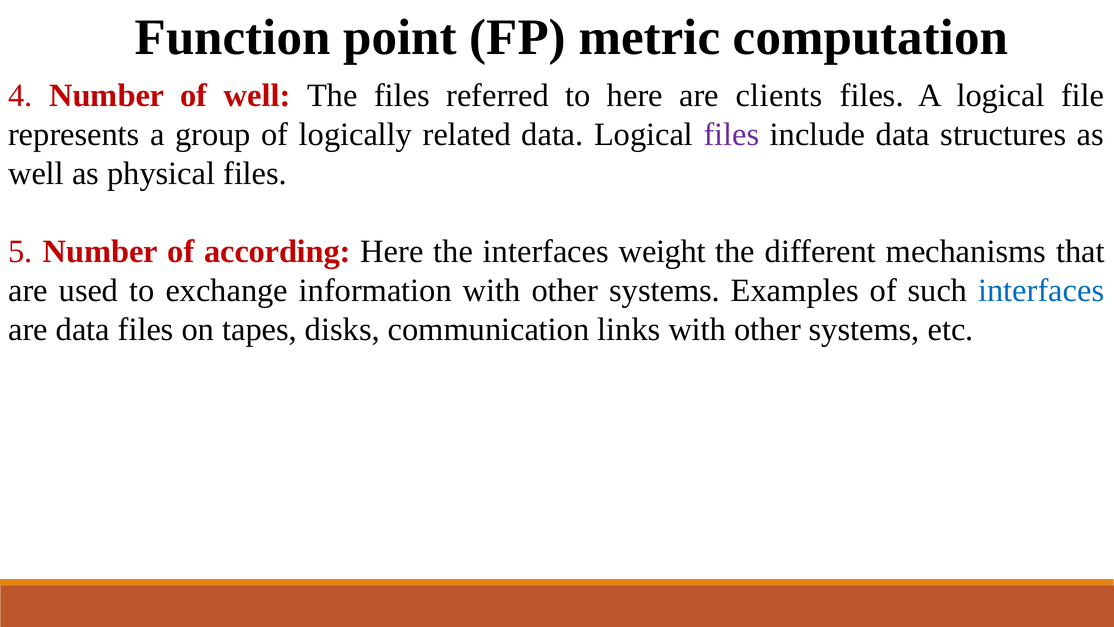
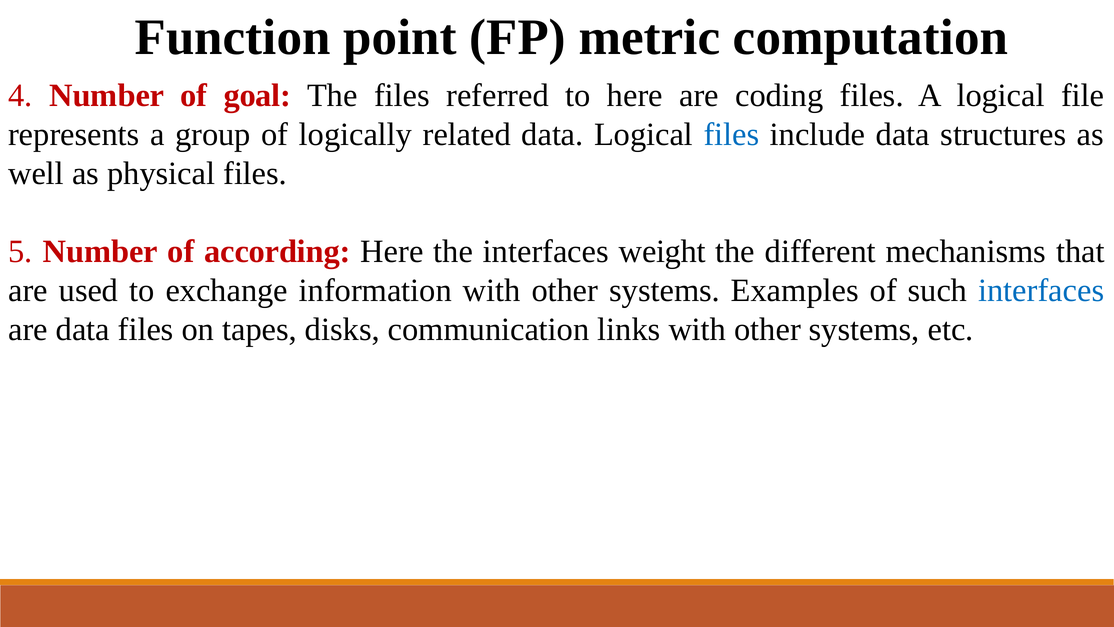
of well: well -> goal
clients: clients -> coding
files at (731, 134) colour: purple -> blue
